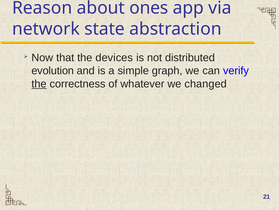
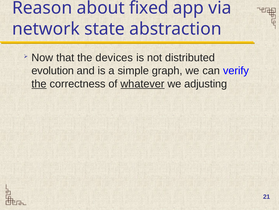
ones: ones -> fixed
whatever underline: none -> present
changed: changed -> adjusting
